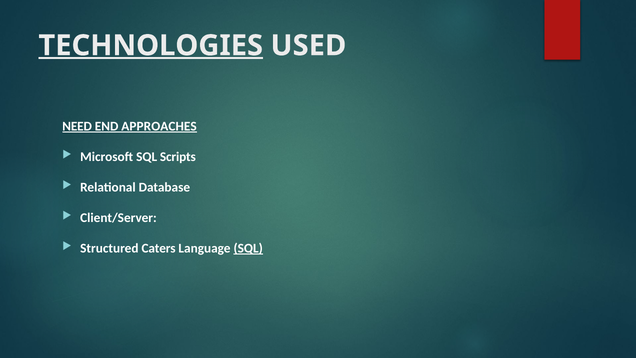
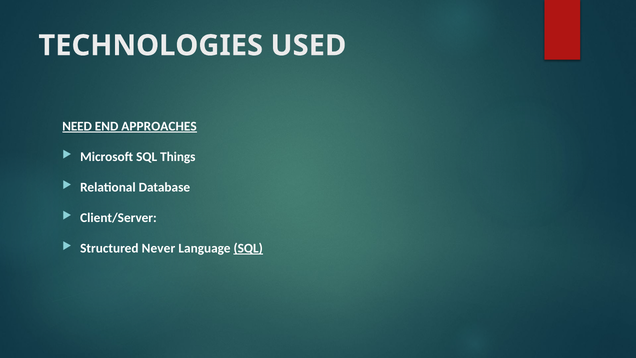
TECHNOLOGIES underline: present -> none
Scripts: Scripts -> Things
Caters: Caters -> Never
